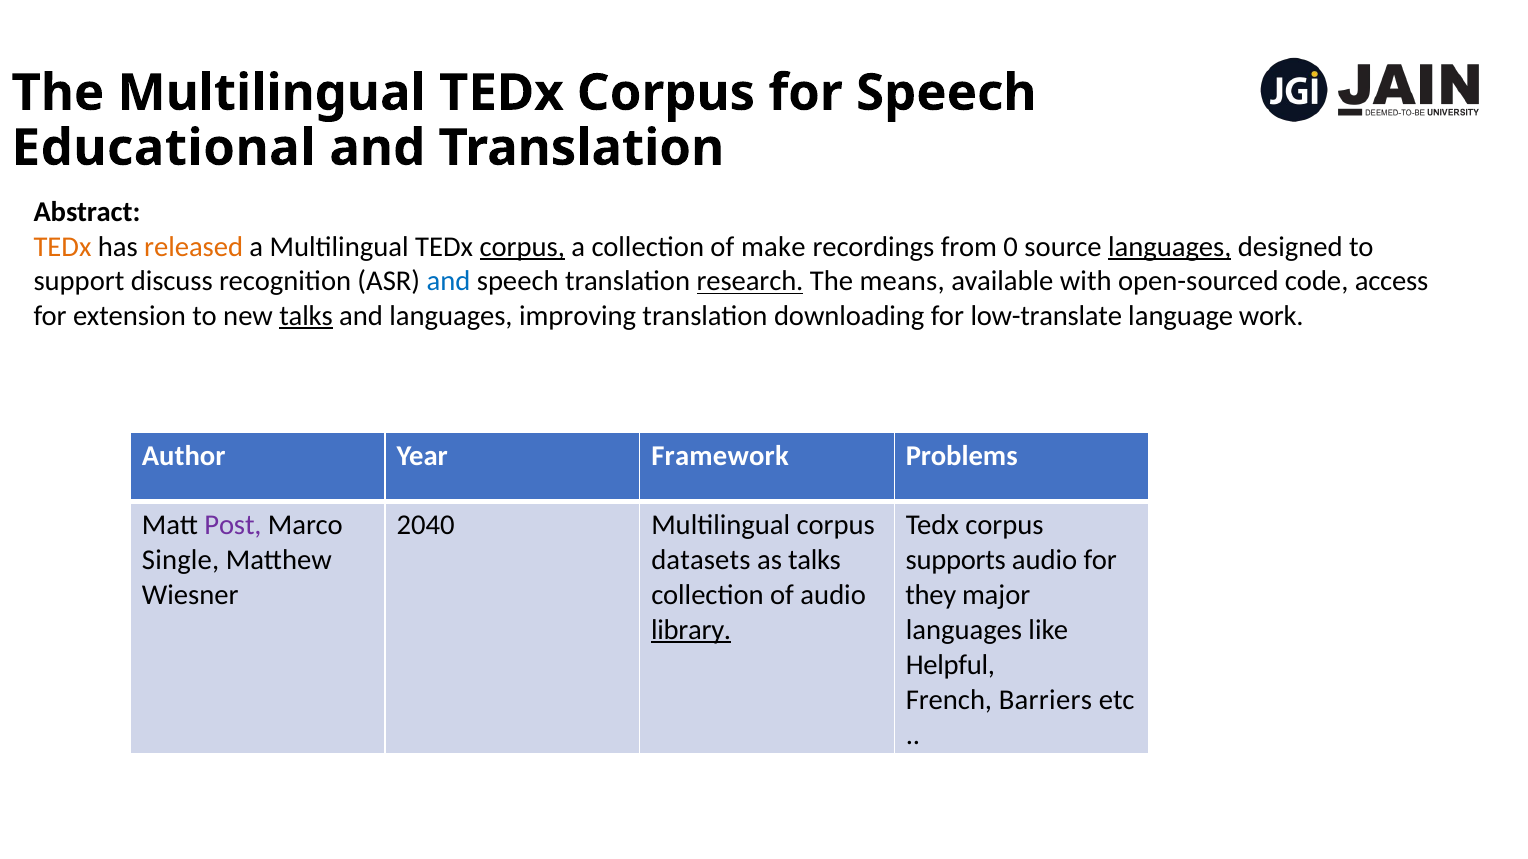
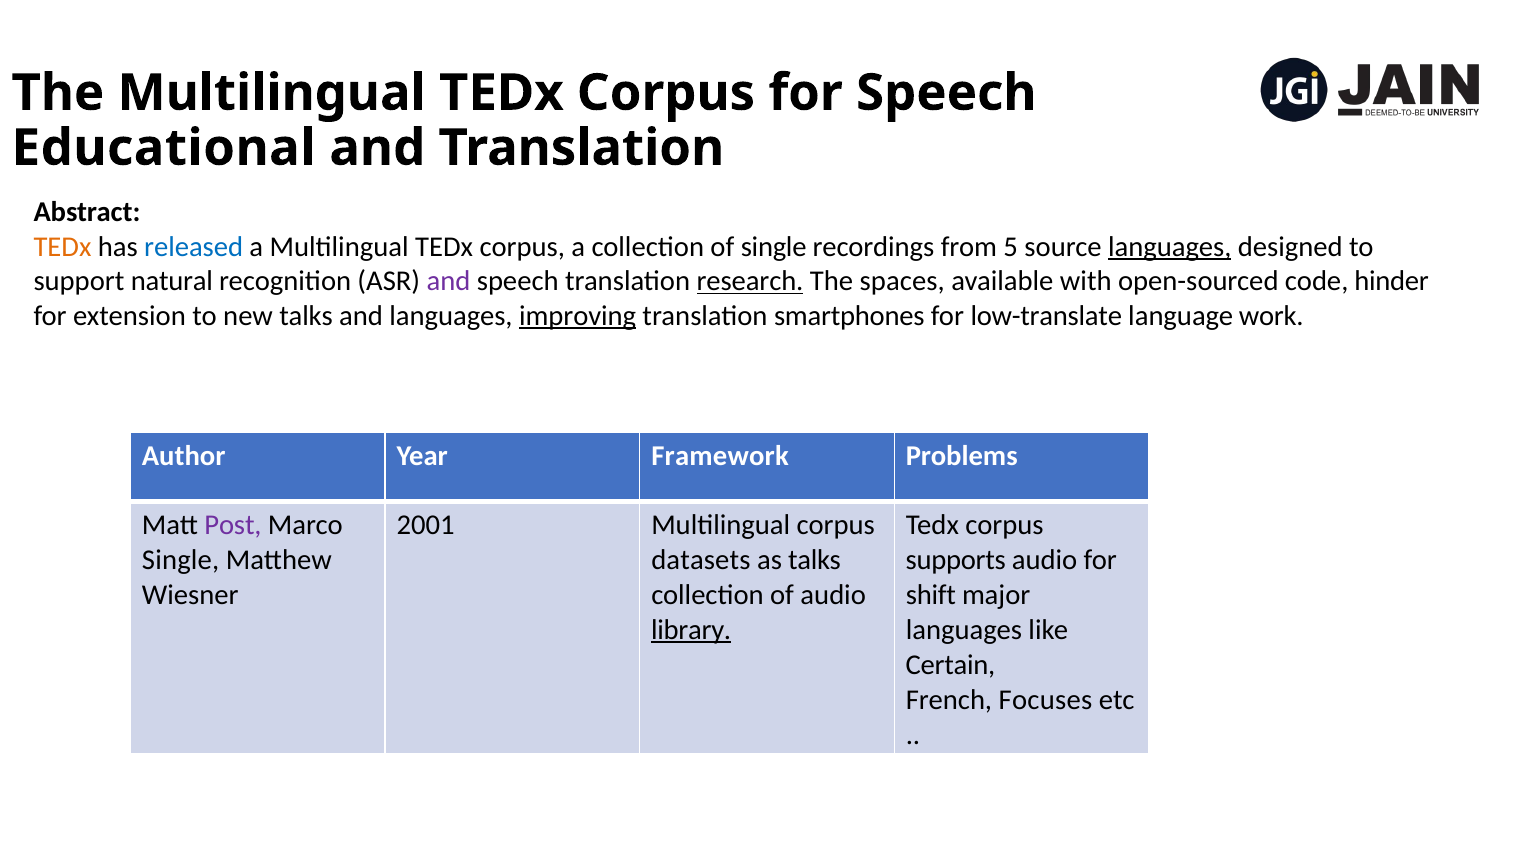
released colour: orange -> blue
corpus at (522, 247) underline: present -> none
of make: make -> single
0: 0 -> 5
discuss: discuss -> natural
and at (449, 281) colour: blue -> purple
means: means -> spaces
access: access -> hinder
talks at (306, 316) underline: present -> none
improving underline: none -> present
downloading: downloading -> smartphones
2040: 2040 -> 2001
they: they -> shift
Helpful: Helpful -> Certain
Barriers: Barriers -> Focuses
